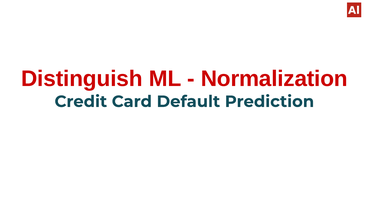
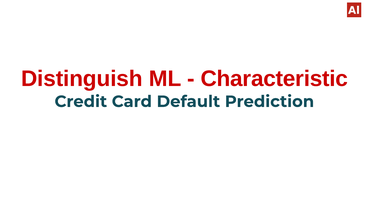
Normalization: Normalization -> Characteristic
